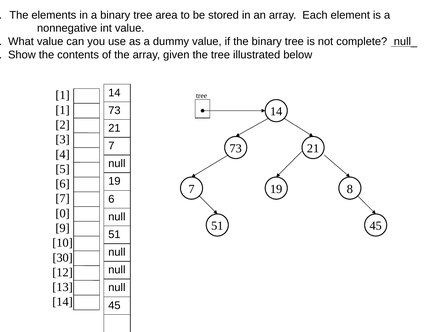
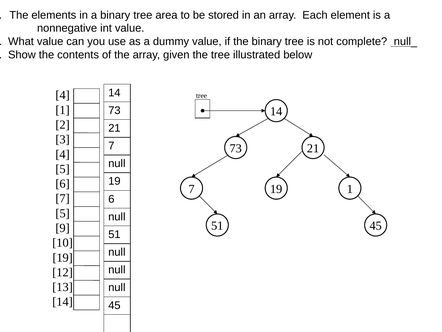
1 at (63, 95): 1 -> 4
19 8: 8 -> 1
0 at (63, 213): 0 -> 5
30 at (63, 257): 30 -> 19
